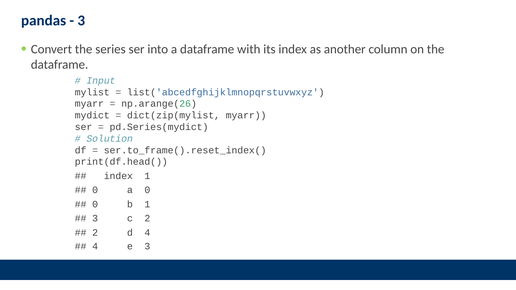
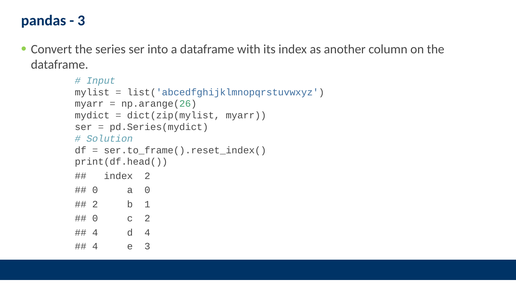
index 1: 1 -> 2
0 at (95, 204): 0 -> 2
3 at (95, 219): 3 -> 0
2 at (95, 233): 2 -> 4
